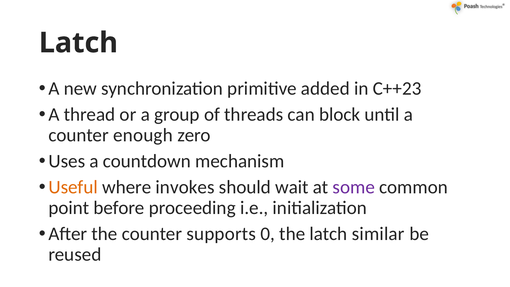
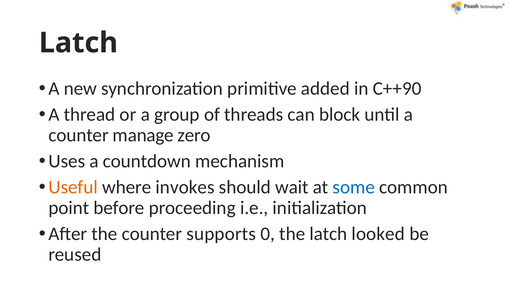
C++23: C++23 -> C++90
enough: enough -> manage
some colour: purple -> blue
similar: similar -> looked
